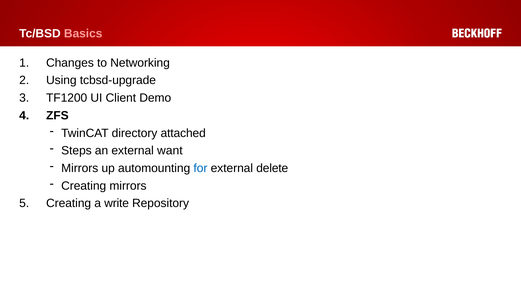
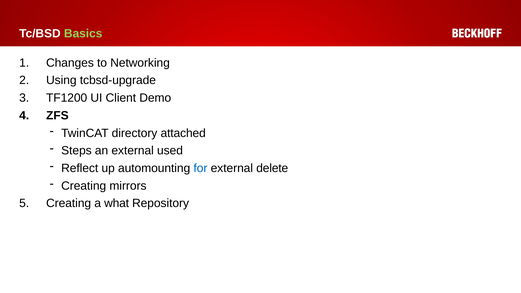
Basics colour: pink -> light green
want: want -> used
Mirrors at (80, 168): Mirrors -> Reflect
write: write -> what
